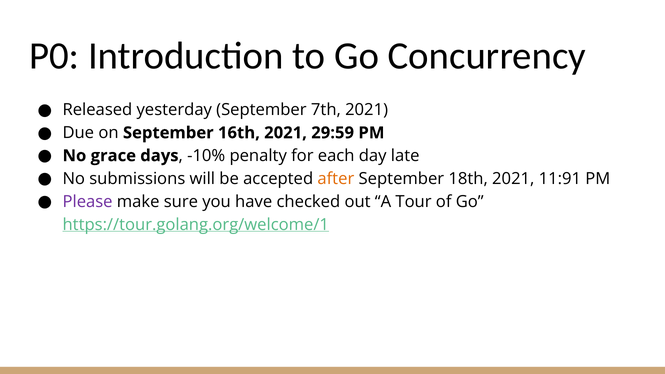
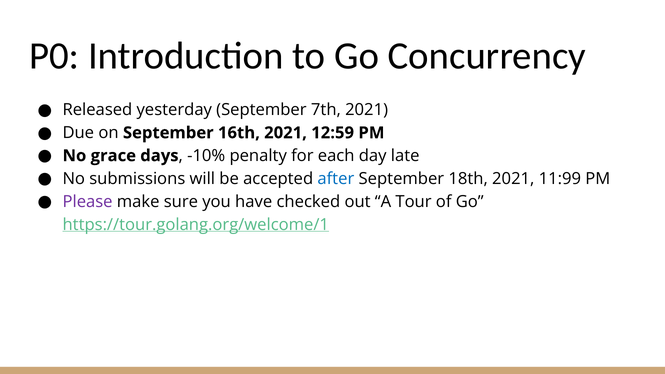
29:59: 29:59 -> 12:59
after colour: orange -> blue
11:91: 11:91 -> 11:99
